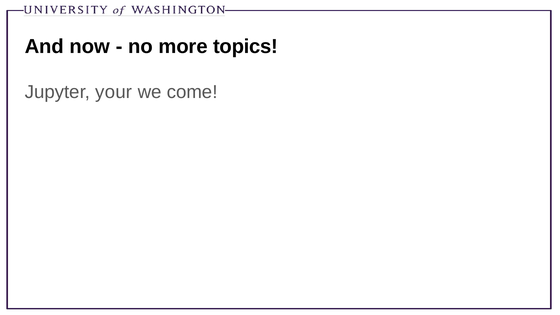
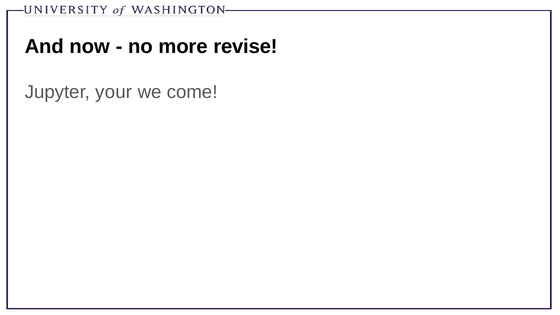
topics: topics -> revise
